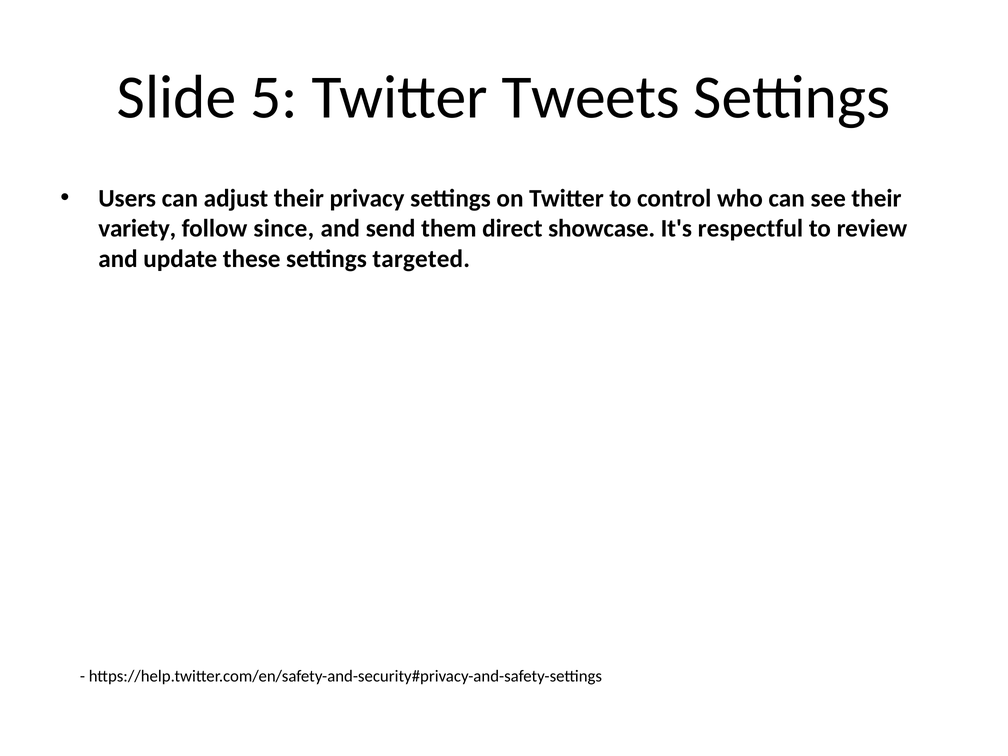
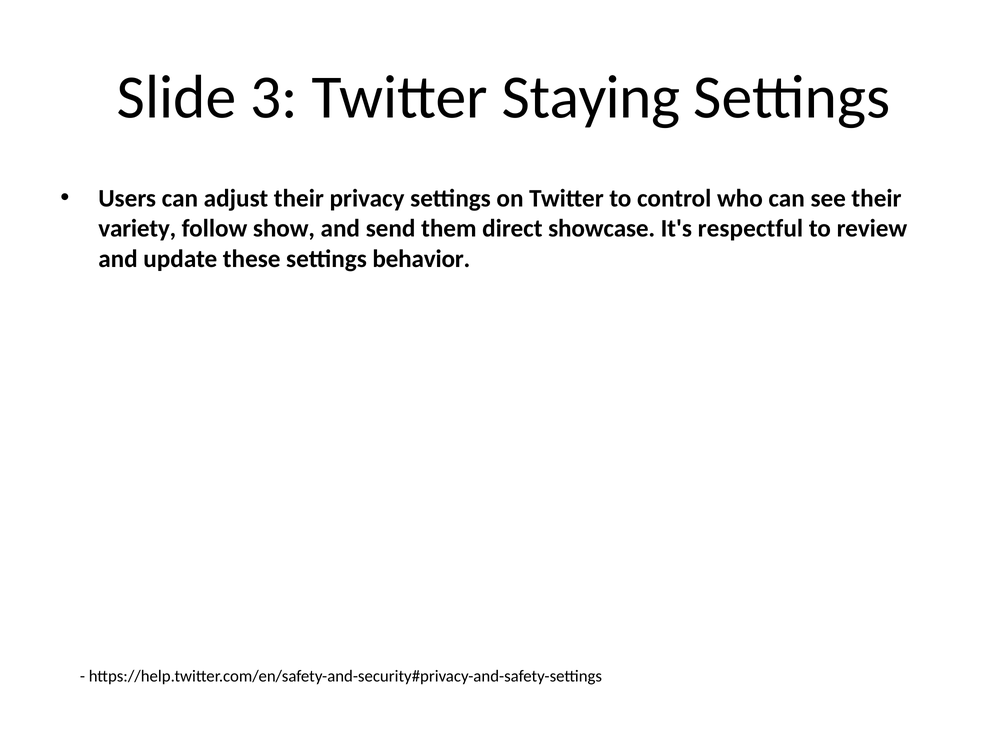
5: 5 -> 3
Tweets: Tweets -> Staying
since: since -> show
targeted: targeted -> behavior
